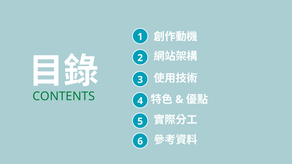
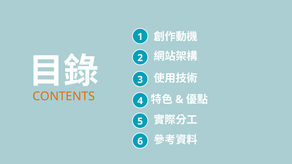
CONTENTS colour: green -> orange
